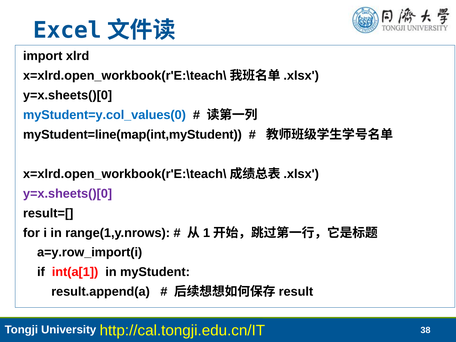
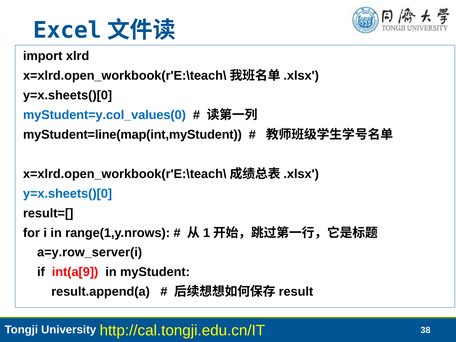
y=x.sheets()[0 at (68, 194) colour: purple -> blue
a=y.row_import(i: a=y.row_import(i -> a=y.row_server(i
int(a[1: int(a[1 -> int(a[9
